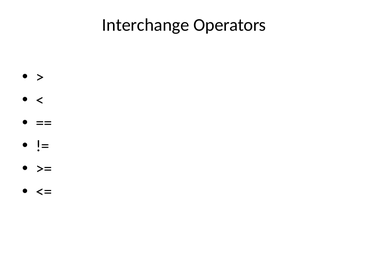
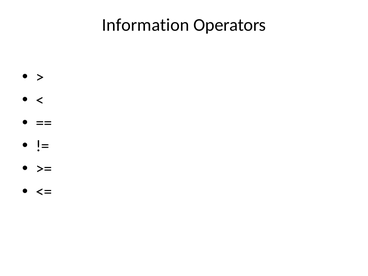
Interchange: Interchange -> Information
